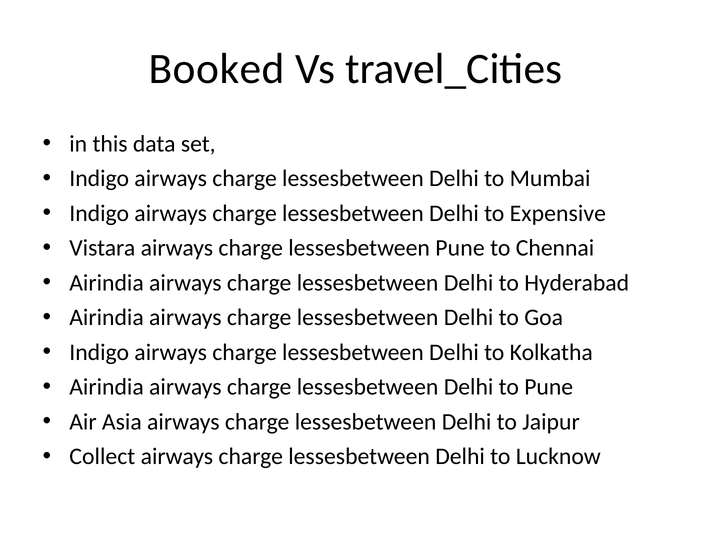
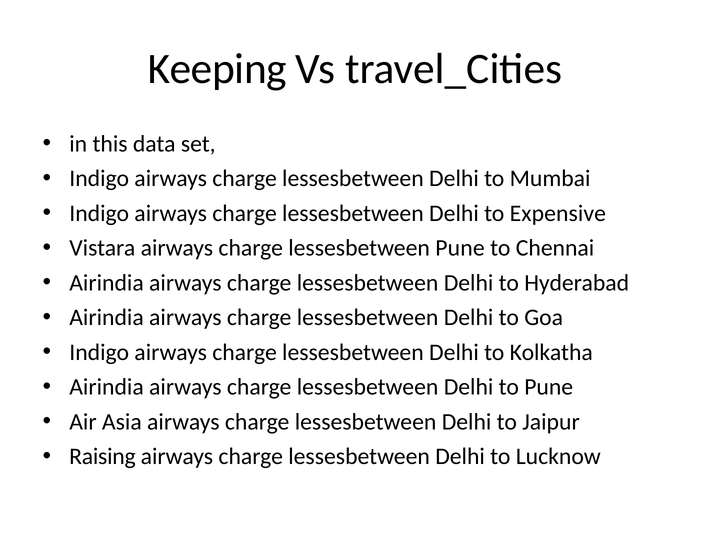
Booked: Booked -> Keeping
Collect: Collect -> Raising
